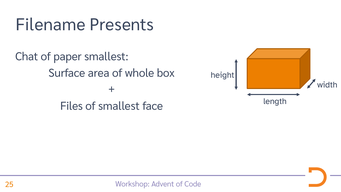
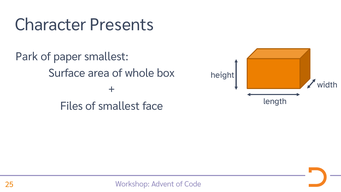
Filename: Filename -> Character
Chat: Chat -> Park
